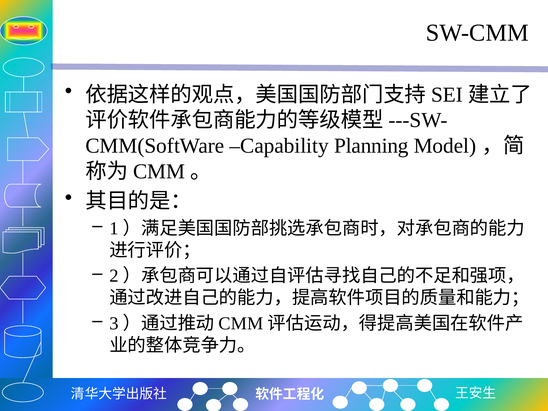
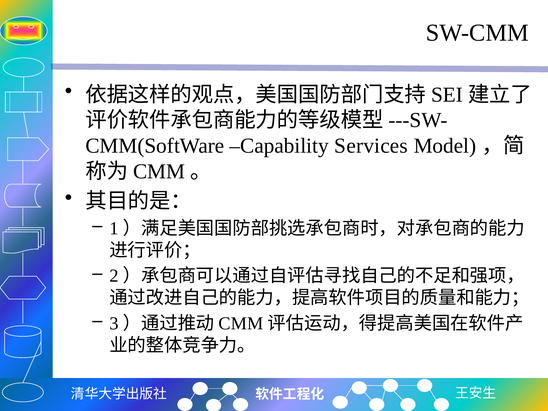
Planning: Planning -> Services
